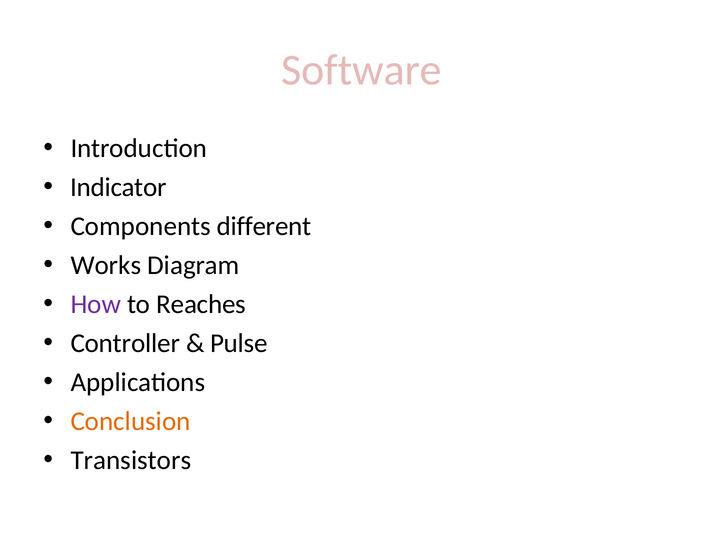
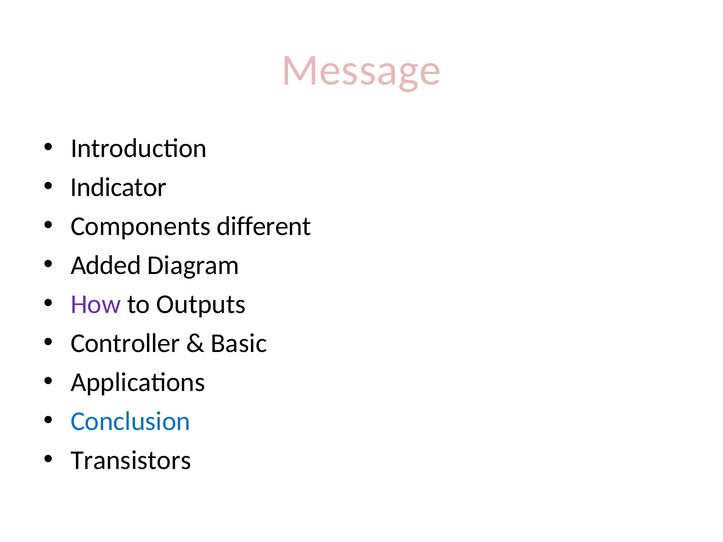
Software: Software -> Message
Works: Works -> Added
Reaches: Reaches -> Outputs
Pulse: Pulse -> Basic
Conclusion colour: orange -> blue
